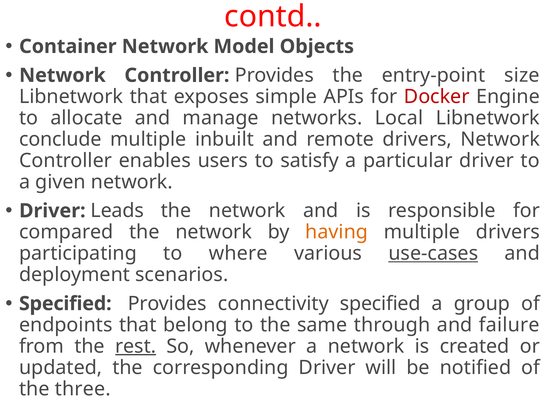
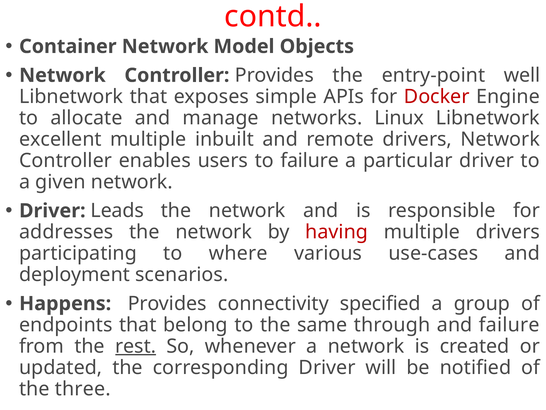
size: size -> well
Local: Local -> Linux
conclude: conclude -> excellent
to satisfy: satisfy -> failure
compared: compared -> addresses
having colour: orange -> red
use-cases underline: present -> none
Specified at (65, 303): Specified -> Happens
